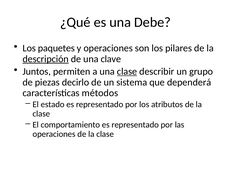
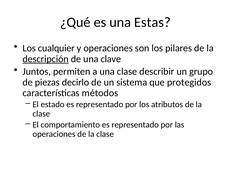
Debe: Debe -> Estas
paquetes: paquetes -> cualquier
clase at (127, 72) underline: present -> none
dependerá: dependerá -> protegidos
